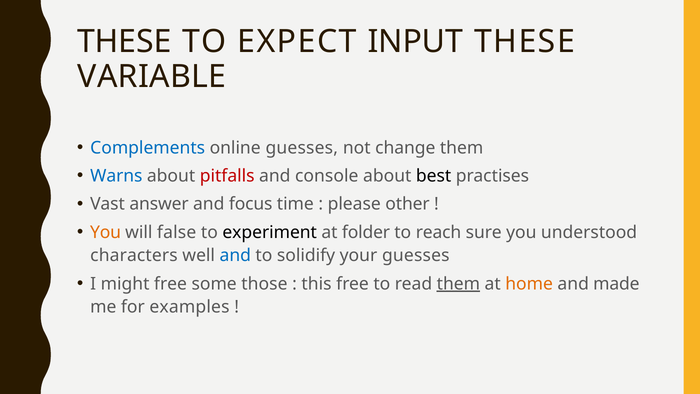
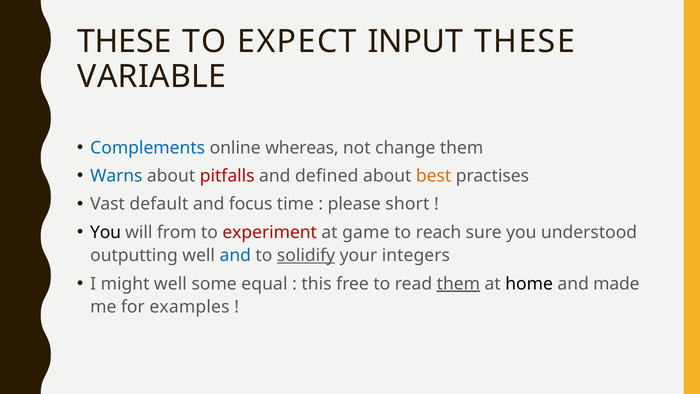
online guesses: guesses -> whereas
console: console -> defined
best colour: black -> orange
answer: answer -> default
other: other -> short
You at (106, 232) colour: orange -> black
false: false -> from
experiment colour: black -> red
folder: folder -> game
characters: characters -> outputting
solidify underline: none -> present
your guesses: guesses -> integers
might free: free -> well
those: those -> equal
home colour: orange -> black
